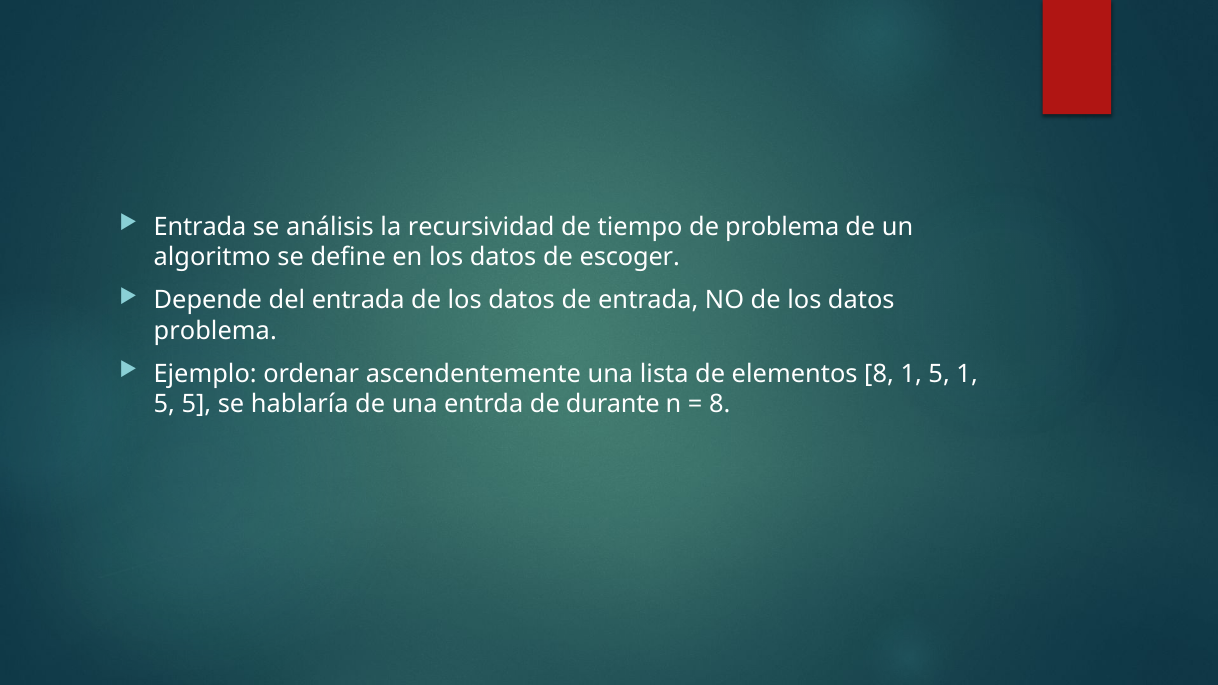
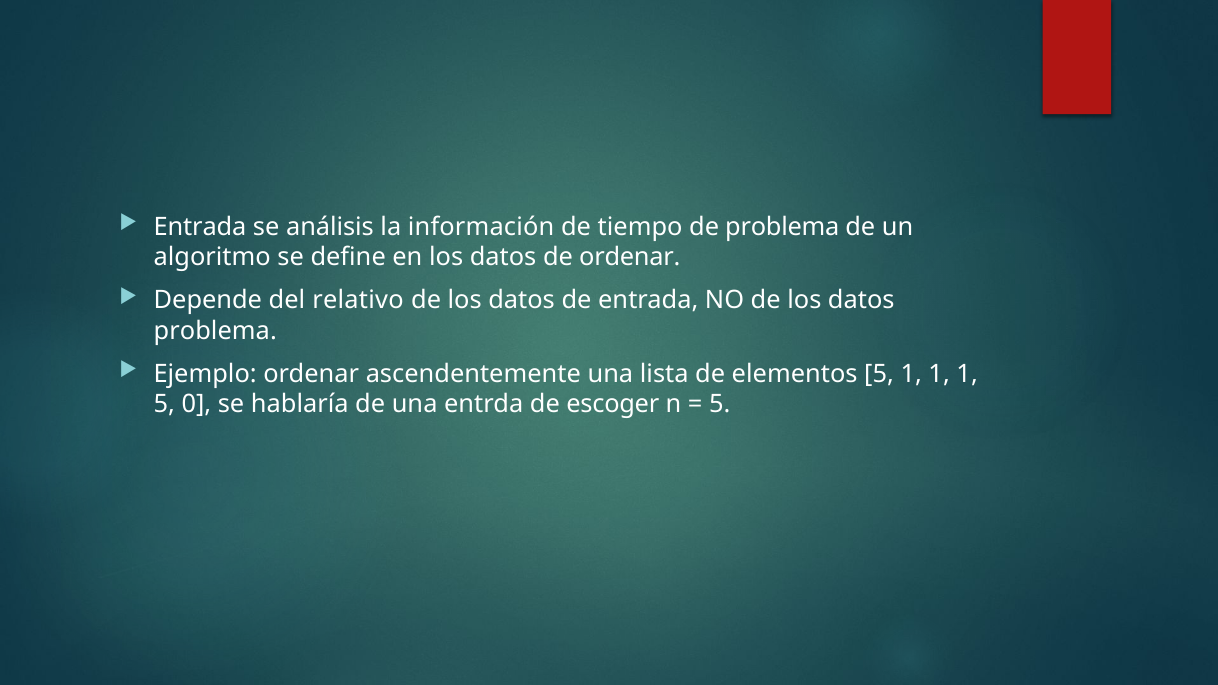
recursividad: recursividad -> información
de escoger: escoger -> ordenar
del entrada: entrada -> relativo
elementos 8: 8 -> 5
5 at (939, 374): 5 -> 1
5 5: 5 -> 0
durante: durante -> escoger
8 at (720, 404): 8 -> 5
